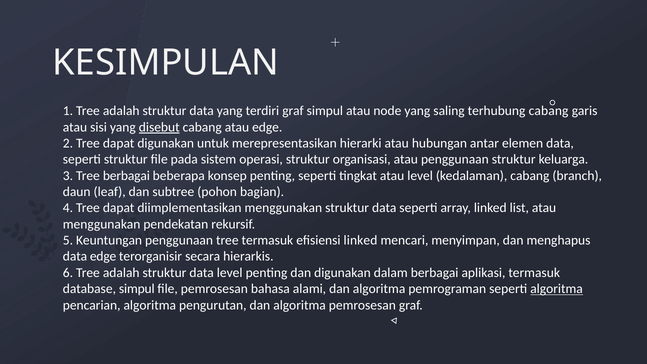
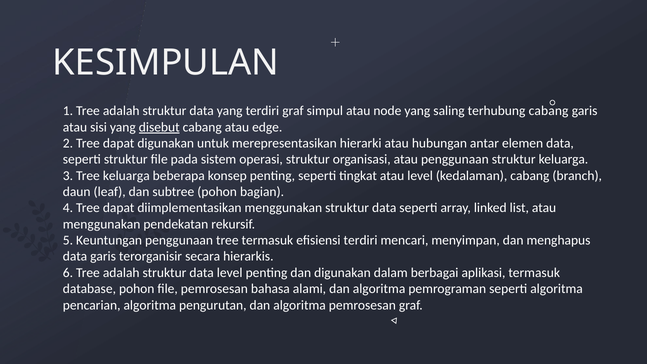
Tree berbagai: berbagai -> keluarga
efisiensi linked: linked -> terdiri
data edge: edge -> garis
database simpul: simpul -> pohon
algoritma at (557, 289) underline: present -> none
